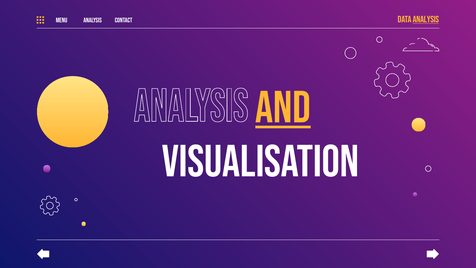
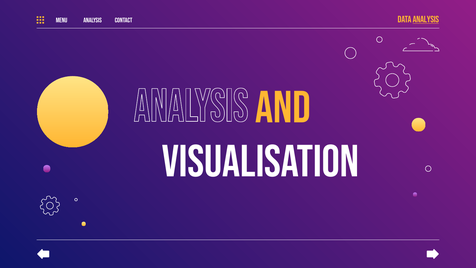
and underline: present -> none
